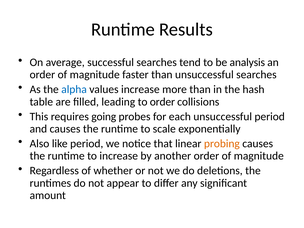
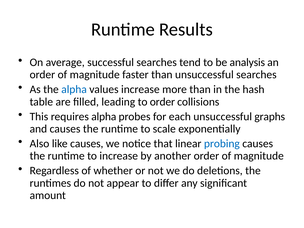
requires going: going -> alpha
unsuccessful period: period -> graphs
like period: period -> causes
probing colour: orange -> blue
